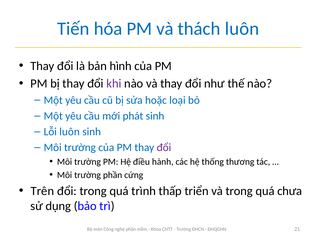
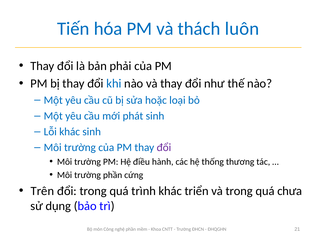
hình: hình -> phải
khi colour: purple -> blue
Lỗi luôn: luôn -> khác
trình thấp: thấp -> khác
